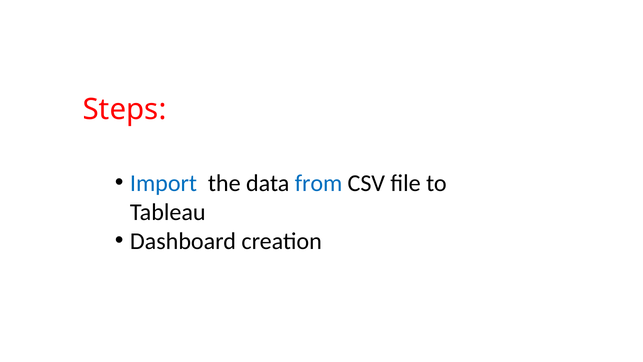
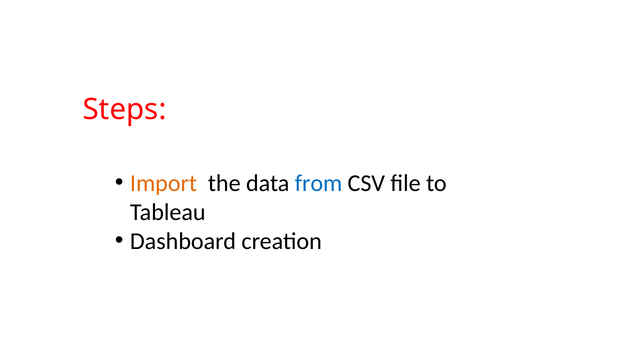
Import colour: blue -> orange
